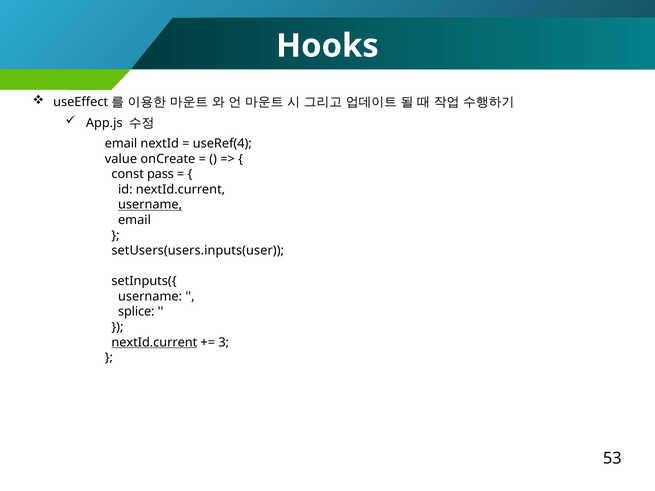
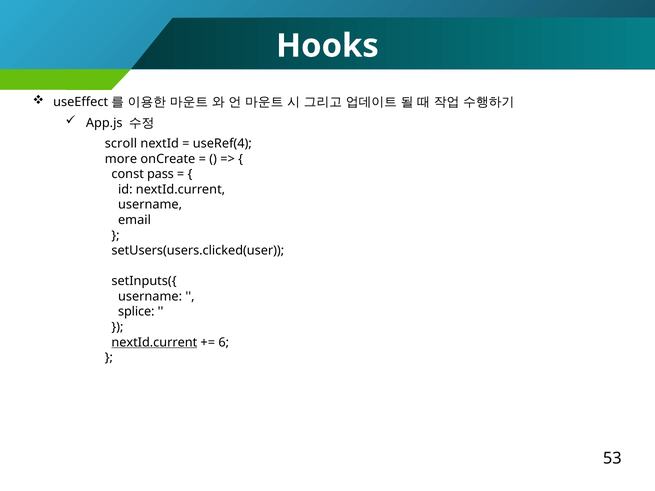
email at (121, 144): email -> scroll
value: value -> more
username at (150, 205) underline: present -> none
setUsers(users.inputs(user: setUsers(users.inputs(user -> setUsers(users.clicked(user
3: 3 -> 6
